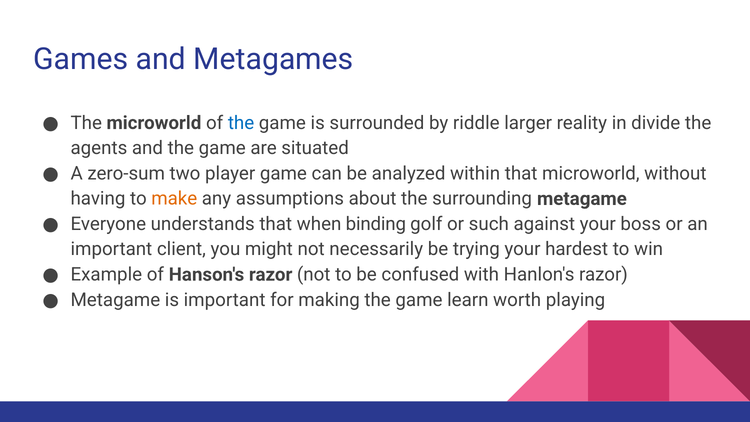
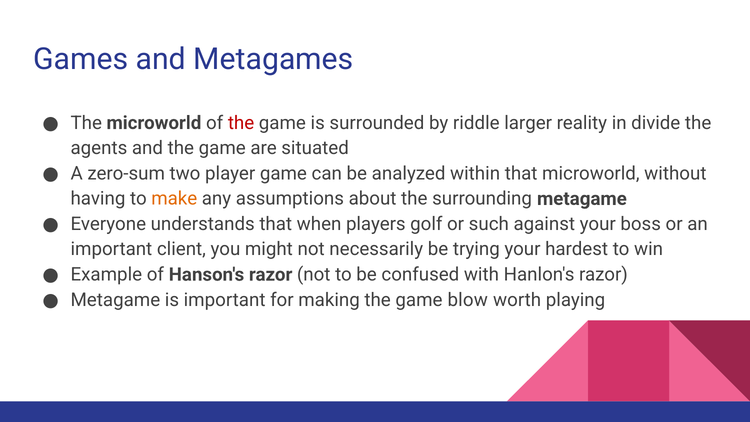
the at (241, 123) colour: blue -> red
binding: binding -> players
learn: learn -> blow
